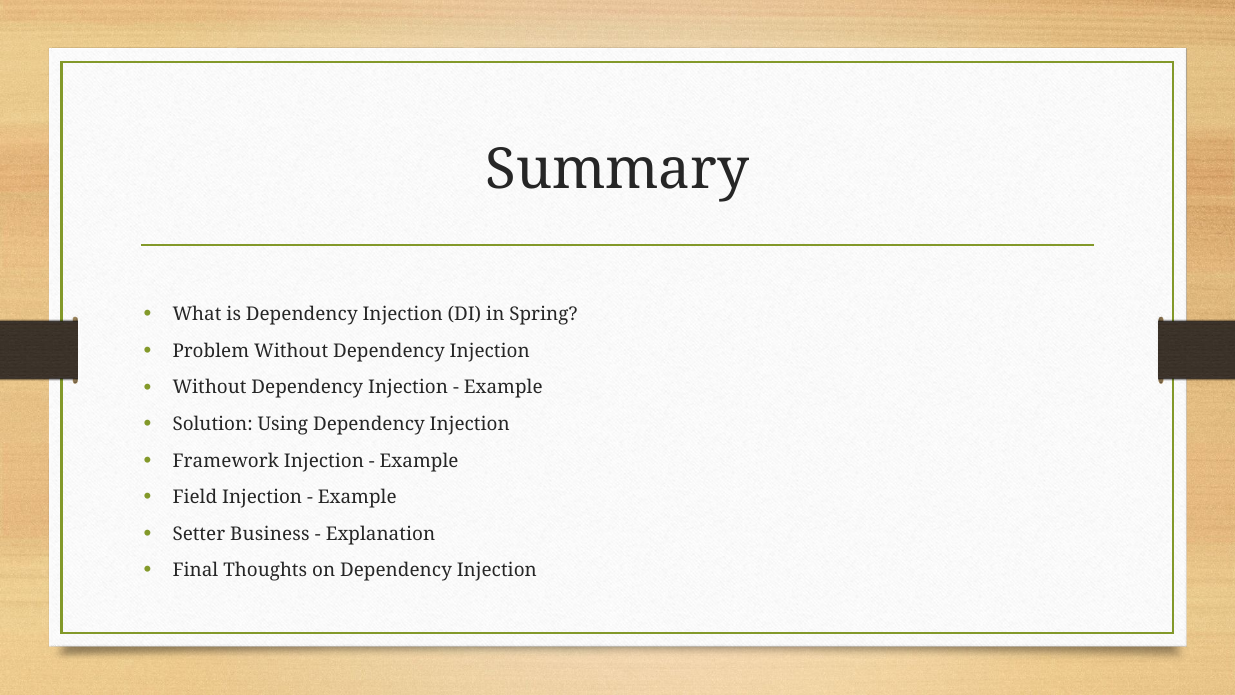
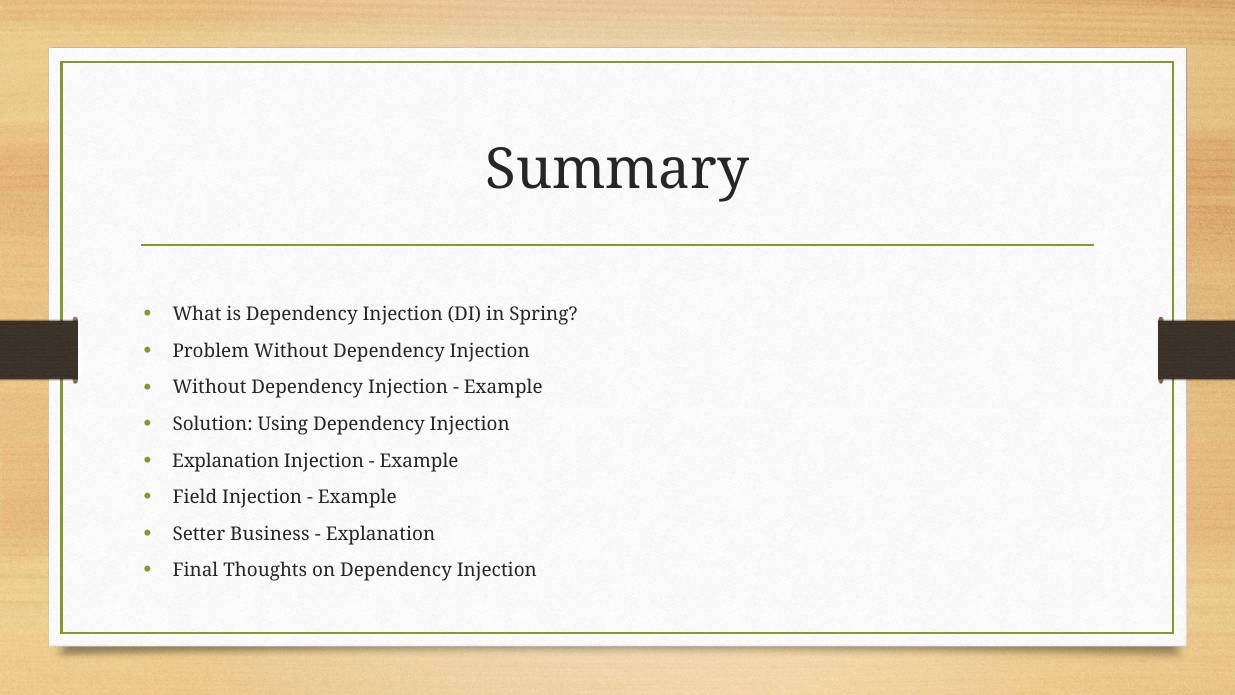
Framework at (226, 461): Framework -> Explanation
